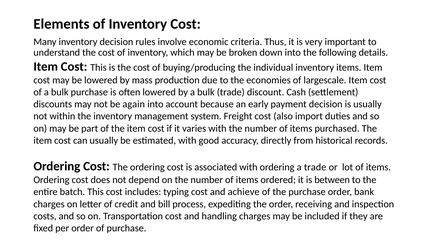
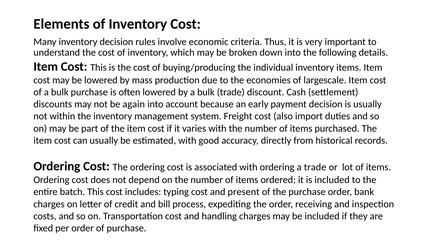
is between: between -> included
achieve: achieve -> present
